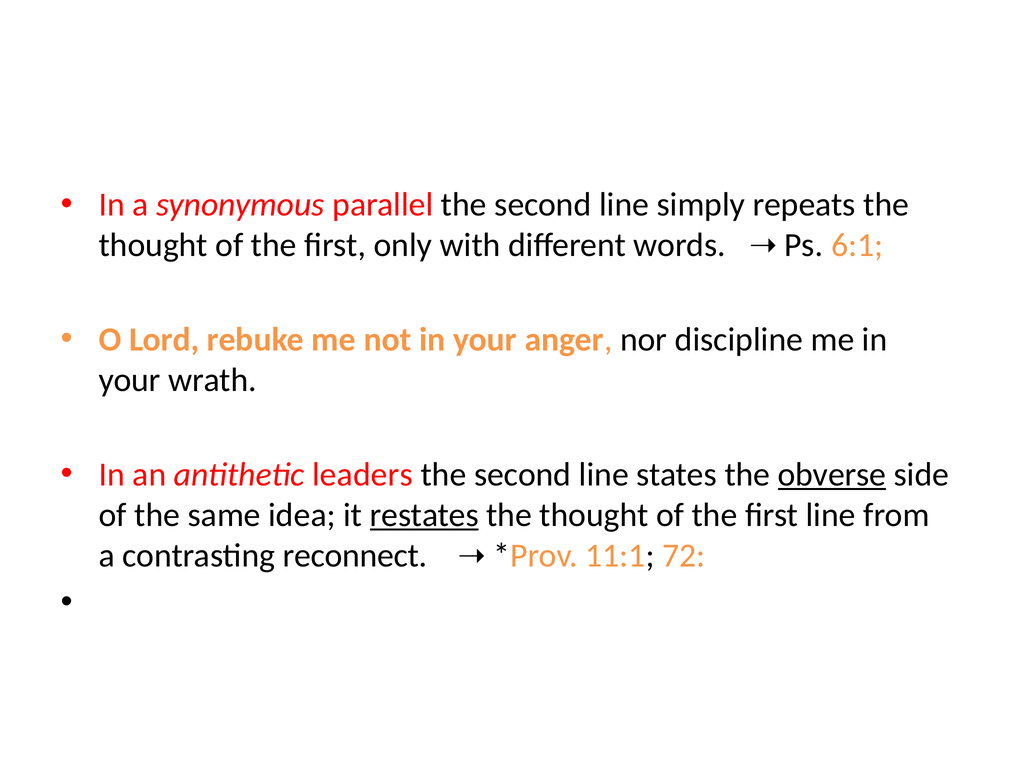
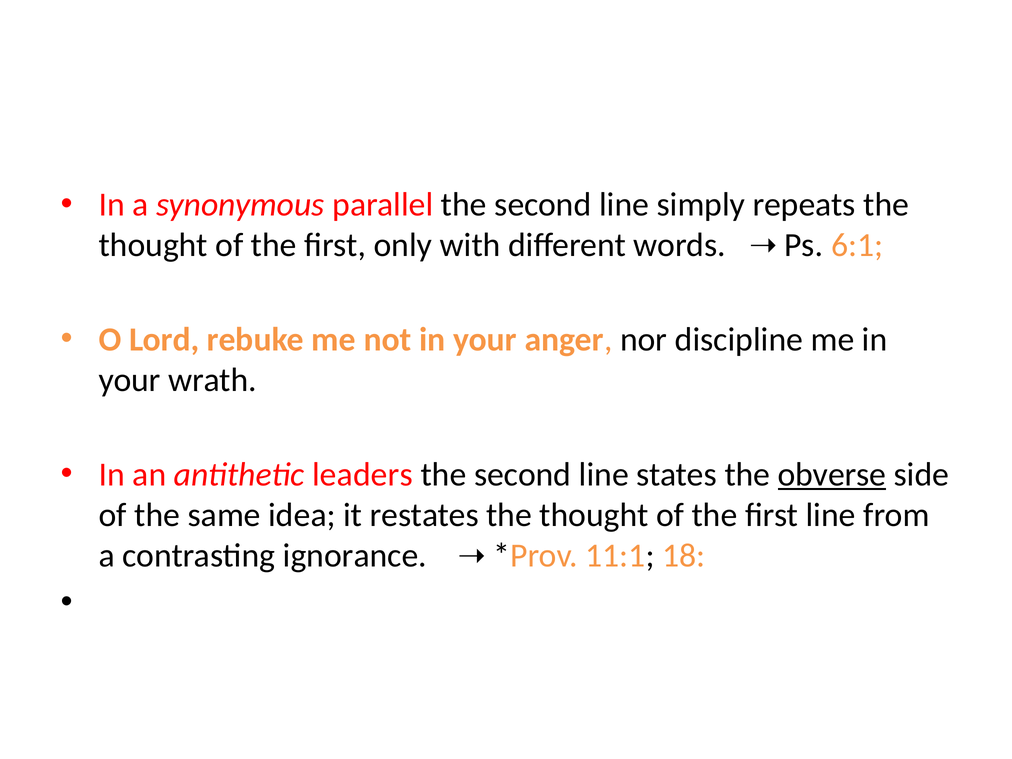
restates underline: present -> none
72: 72 -> 18
reconnect: reconnect -> ignorance
